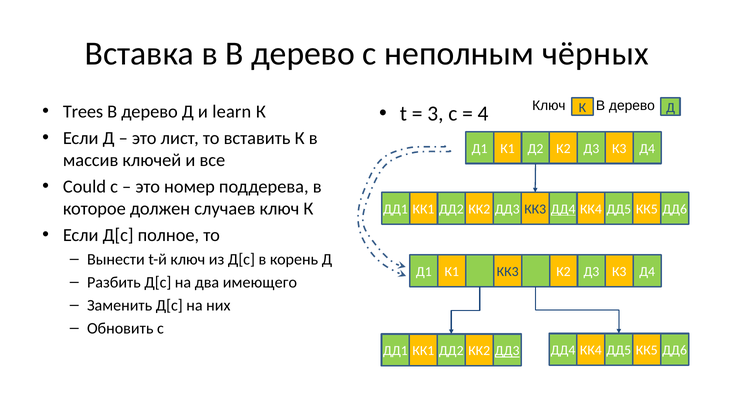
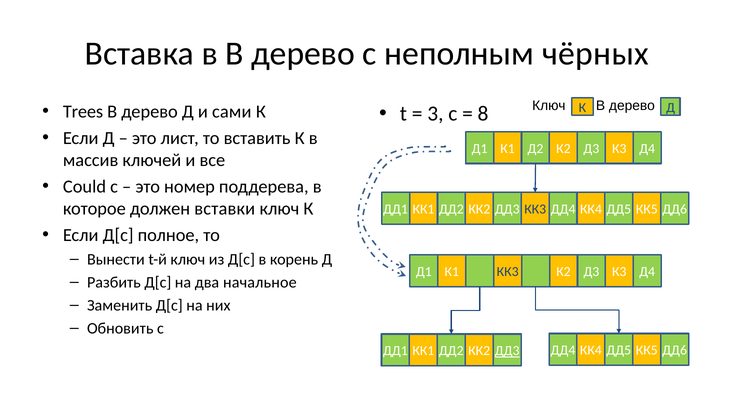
learn: learn -> сами
4: 4 -> 8
случаев: случаев -> вставки
ДД4 at (563, 209) underline: present -> none
имеющего: имеющего -> начальное
